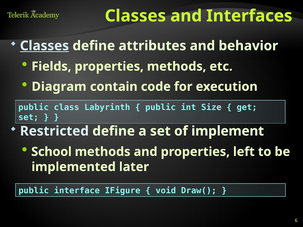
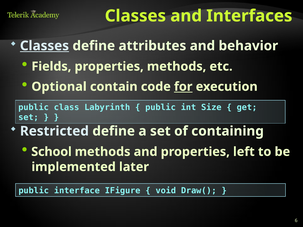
Diagram: Diagram -> Optional
for underline: none -> present
implement: implement -> containing
